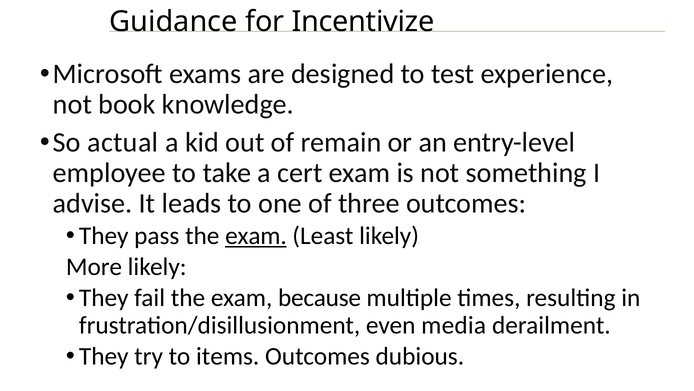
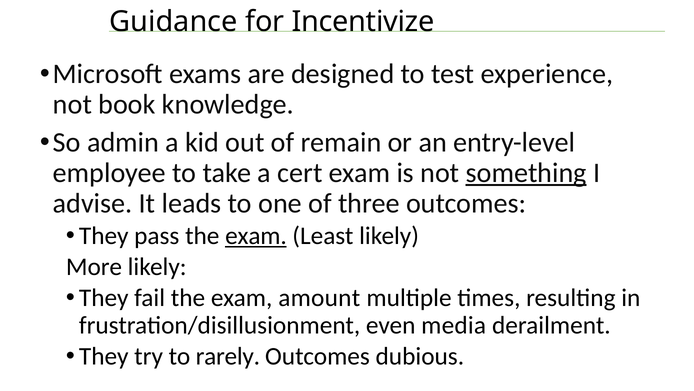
actual: actual -> admin
something underline: none -> present
because: because -> amount
items: items -> rarely
